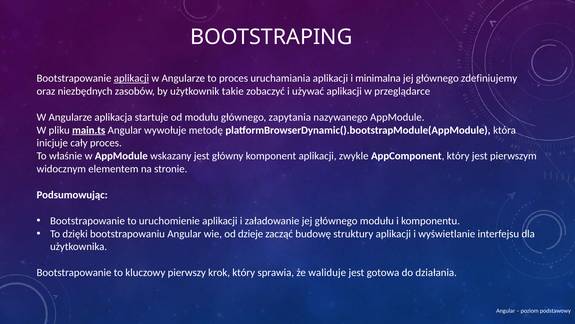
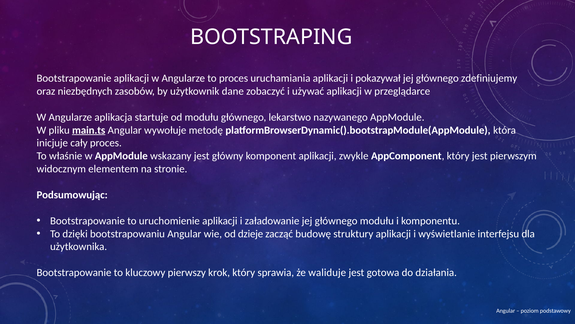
aplikacji at (131, 78) underline: present -> none
minimalna: minimalna -> pokazywał
takie: takie -> dane
zapytania: zapytania -> lekarstwo
